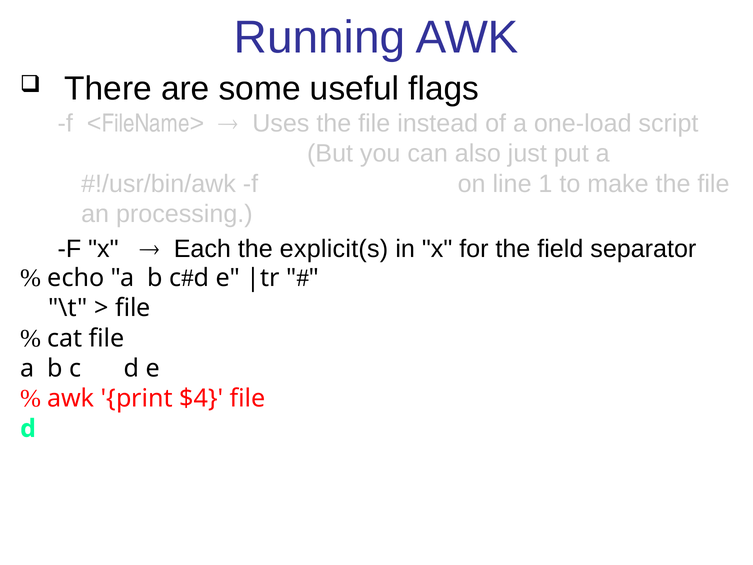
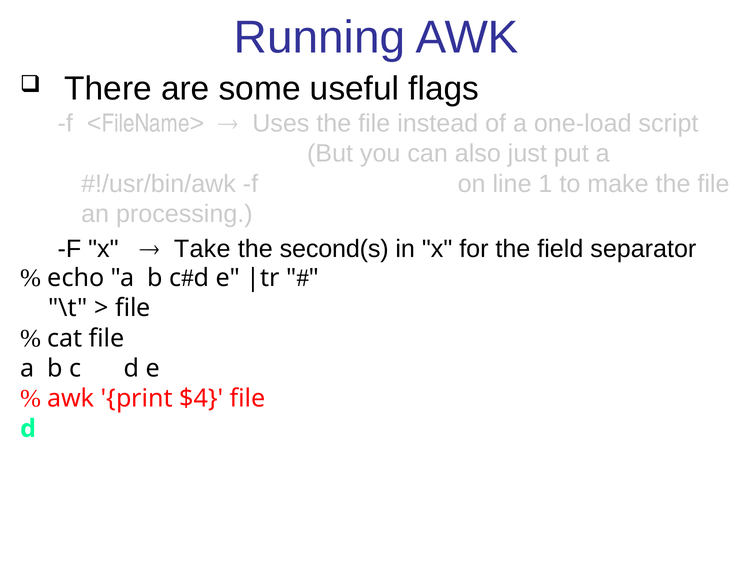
Each: Each -> Take
explicit(s: explicit(s -> second(s
